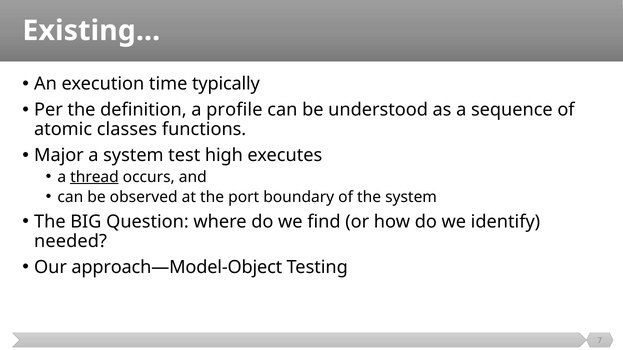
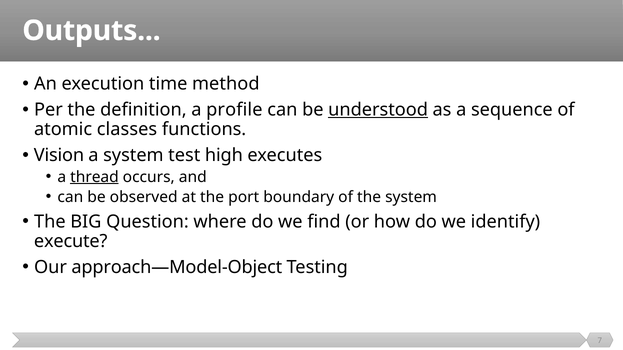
Existing: Existing -> Outputs
typically: typically -> method
understood underline: none -> present
Major: Major -> Vision
needed: needed -> execute
